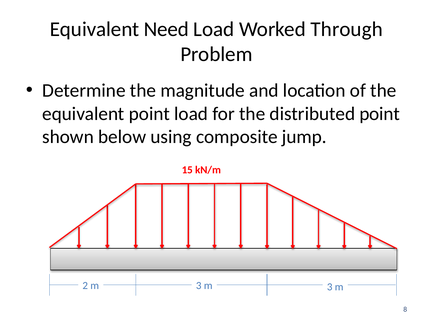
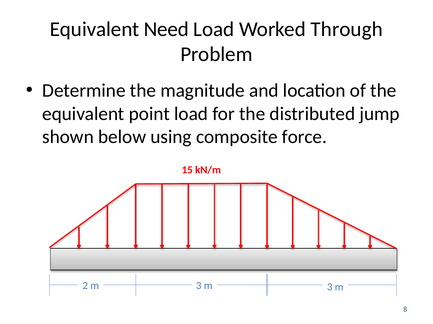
distributed point: point -> jump
jump: jump -> force
